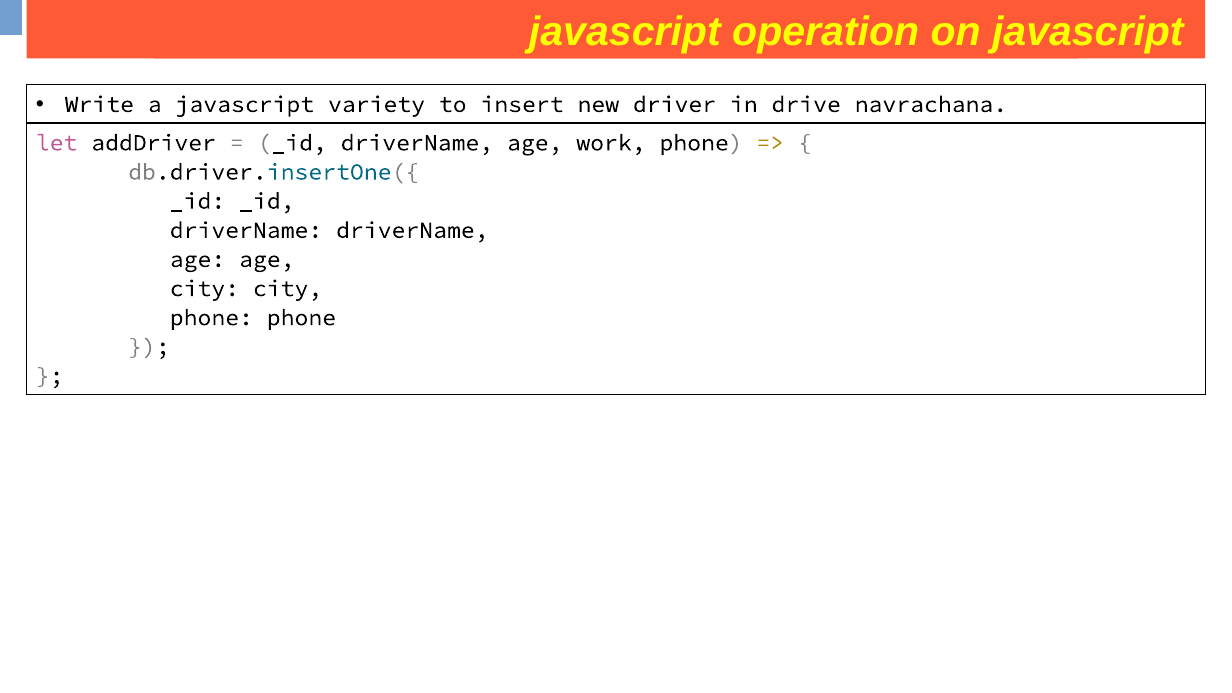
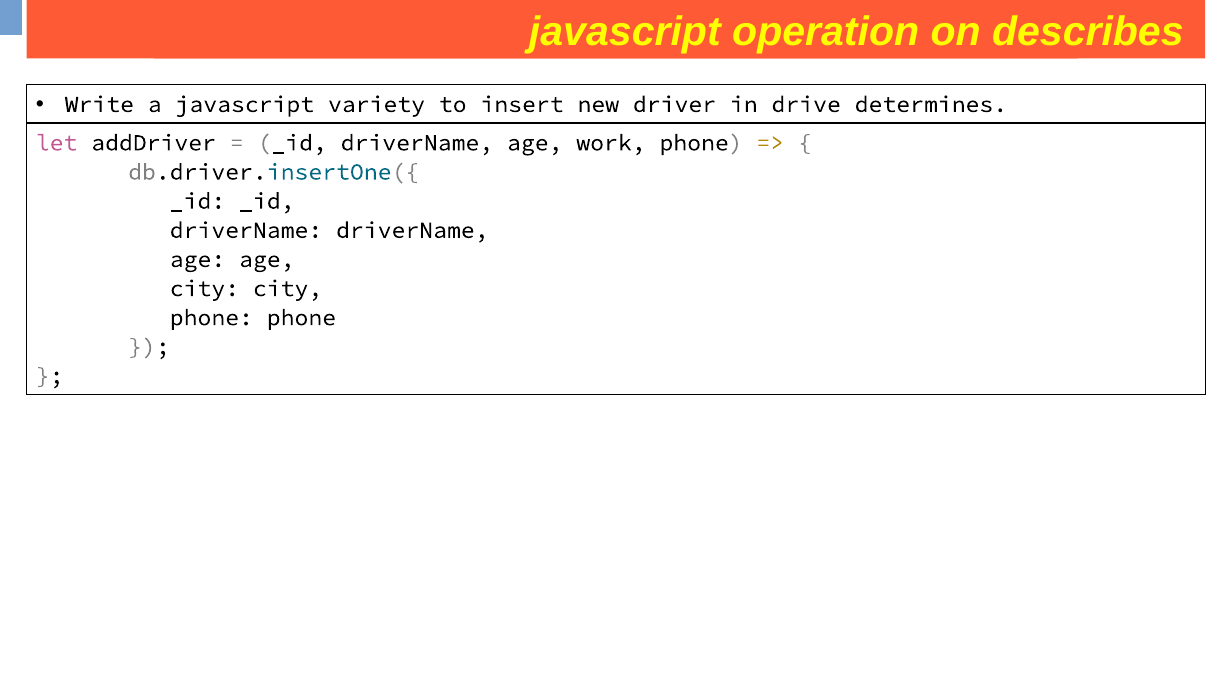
javascript at (1088, 32): javascript -> describes
navrachana: navrachana -> determines
